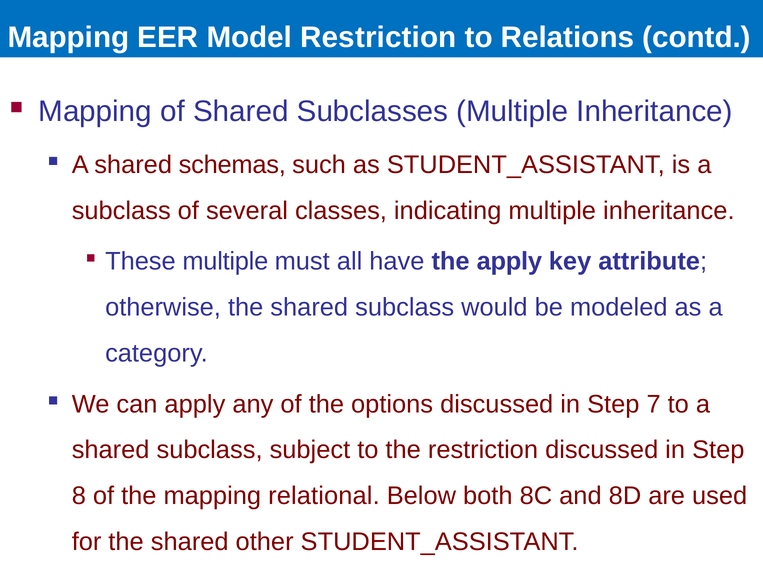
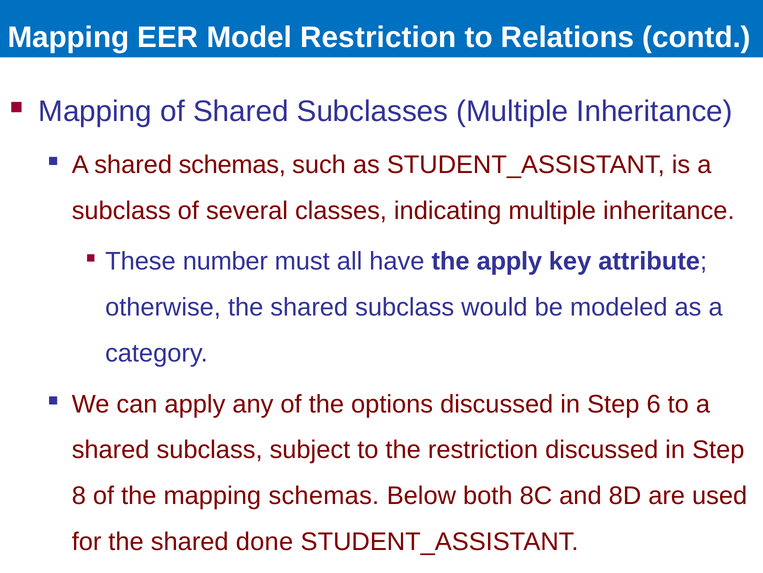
These multiple: multiple -> number
7: 7 -> 6
mapping relational: relational -> schemas
other: other -> done
